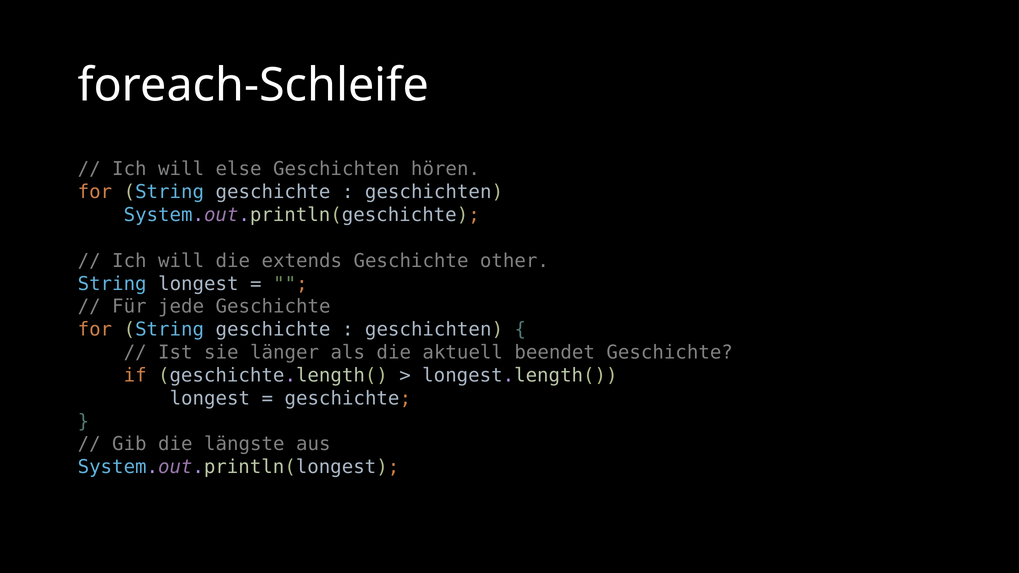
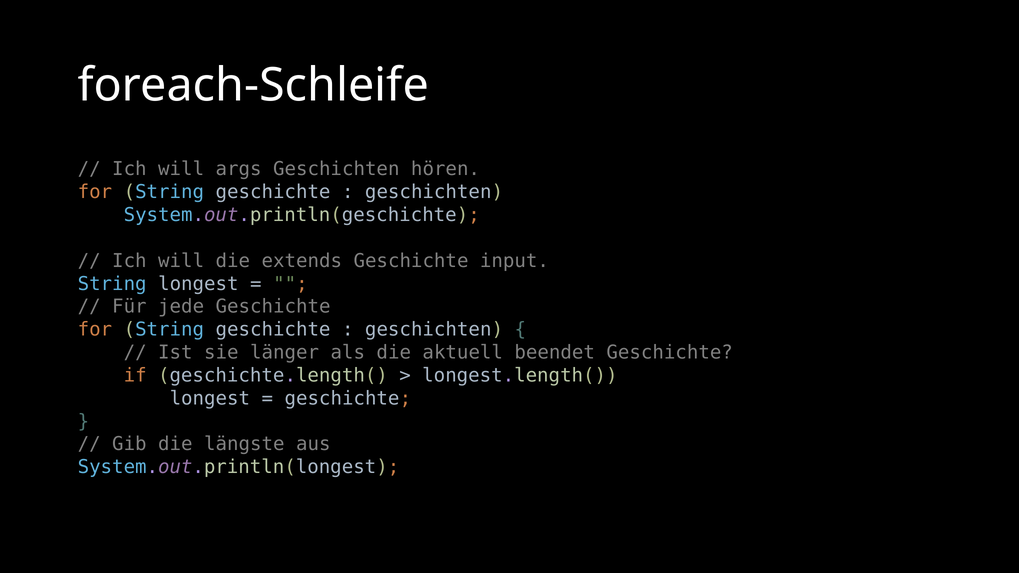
else: else -> args
other: other -> input
